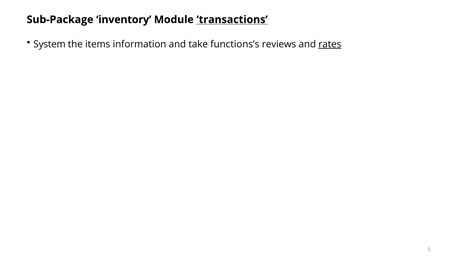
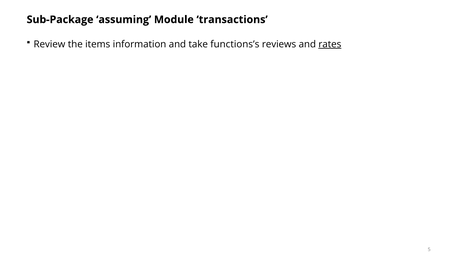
inventory: inventory -> assuming
transactions underline: present -> none
System: System -> Review
